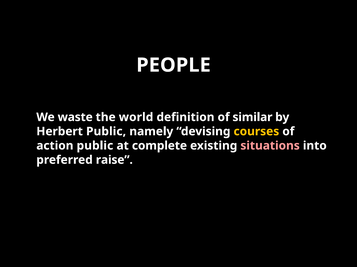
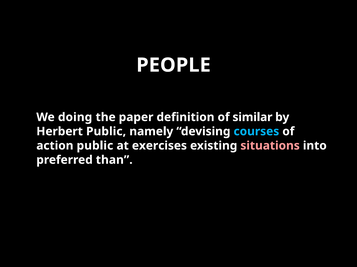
waste: waste -> doing
world: world -> paper
courses colour: yellow -> light blue
complete: complete -> exercises
raise: raise -> than
